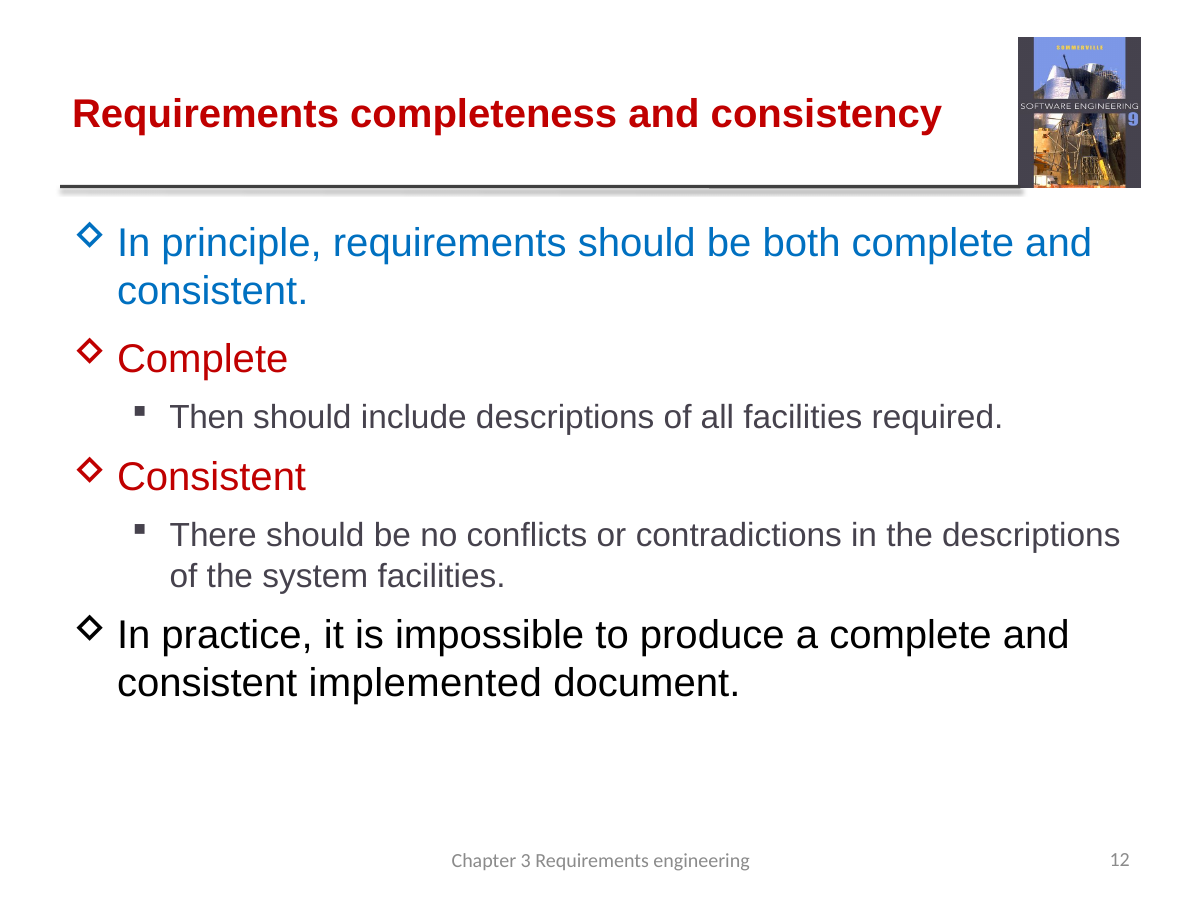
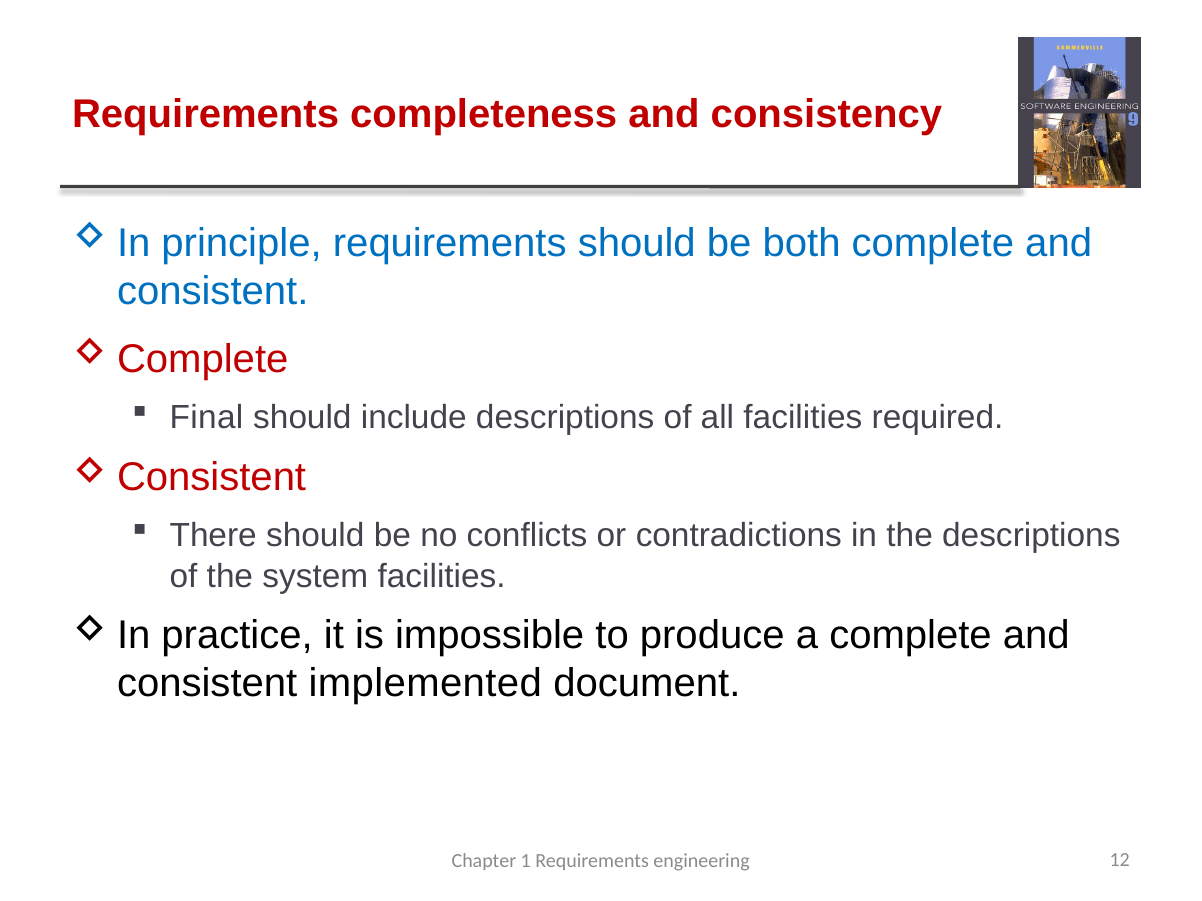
Then: Then -> Final
3: 3 -> 1
